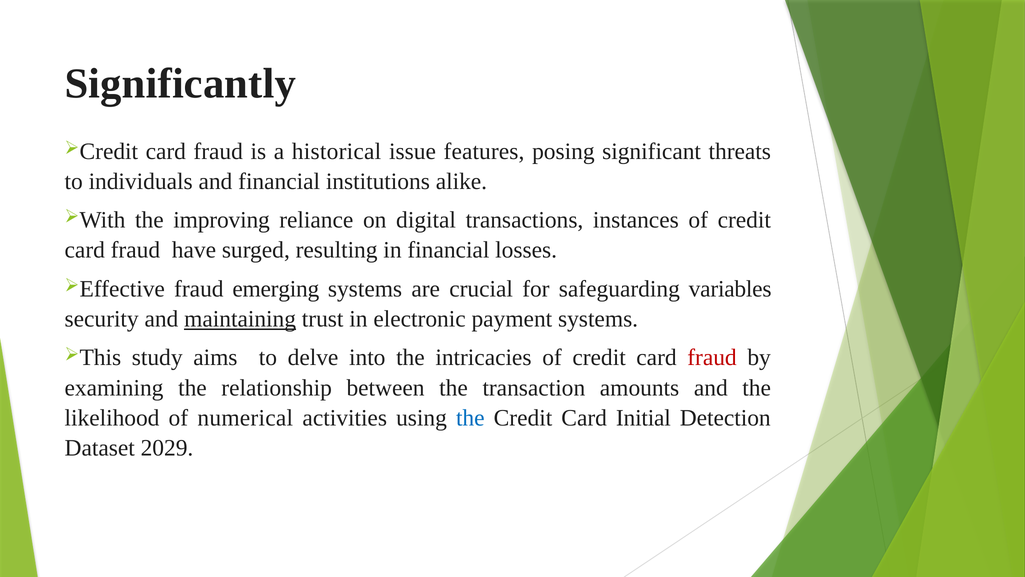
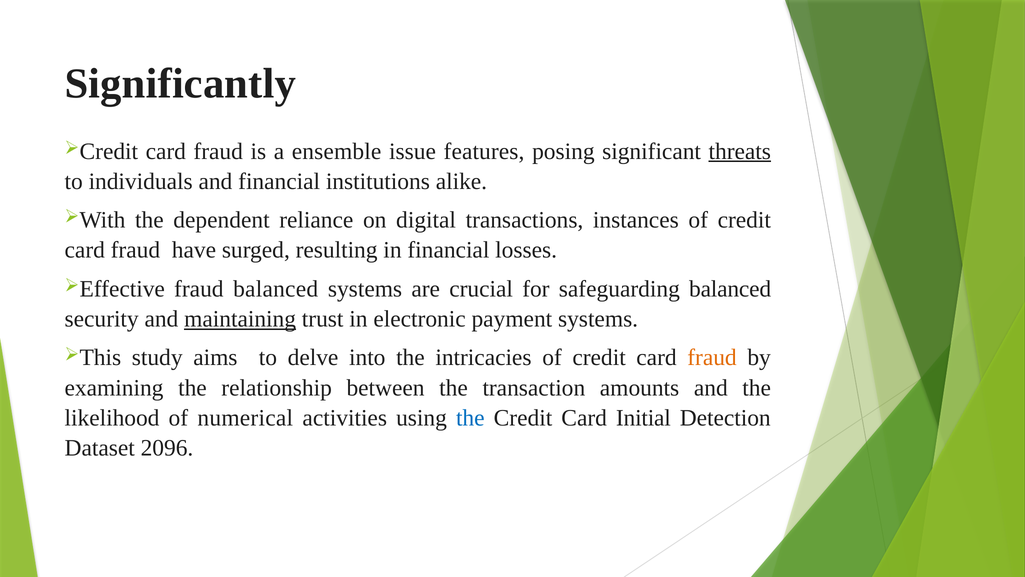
historical: historical -> ensemble
threats underline: none -> present
improving: improving -> dependent
fraud emerging: emerging -> balanced
safeguarding variables: variables -> balanced
fraud at (712, 357) colour: red -> orange
2029: 2029 -> 2096
